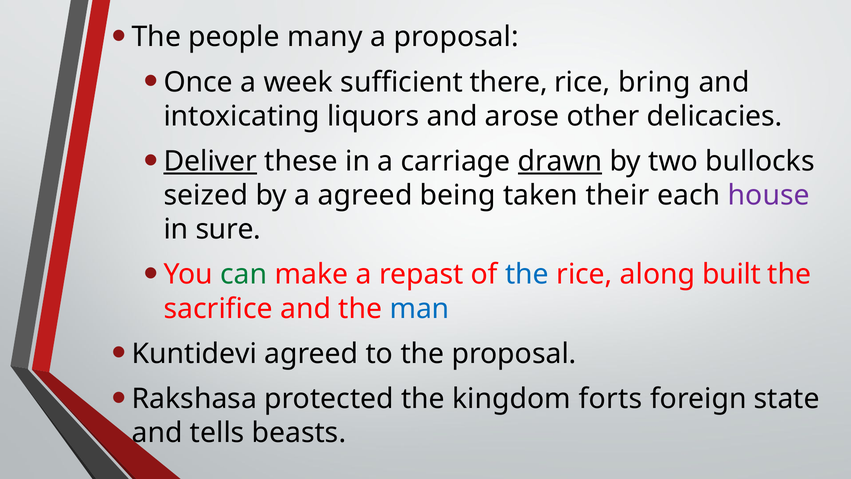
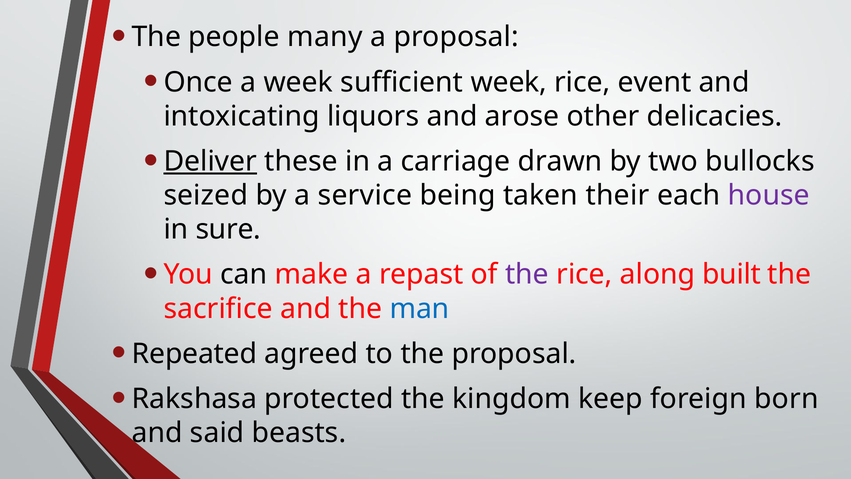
sufficient there: there -> week
bring: bring -> event
drawn underline: present -> none
a agreed: agreed -> service
can colour: green -> black
the at (527, 274) colour: blue -> purple
Kuntidevi: Kuntidevi -> Repeated
forts: forts -> keep
state: state -> born
tells: tells -> said
